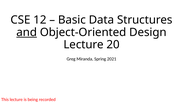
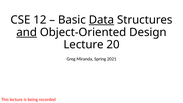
Data underline: none -> present
